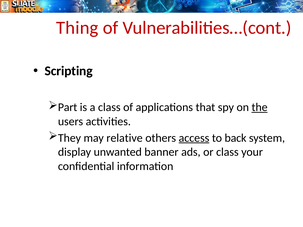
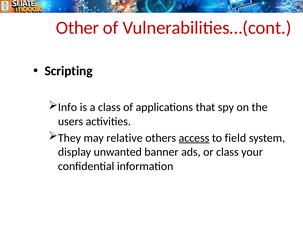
Thing: Thing -> Other
Part: Part -> Info
the underline: present -> none
back: back -> field
